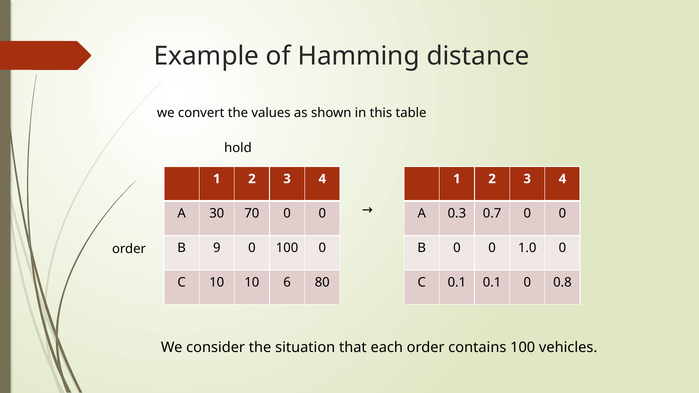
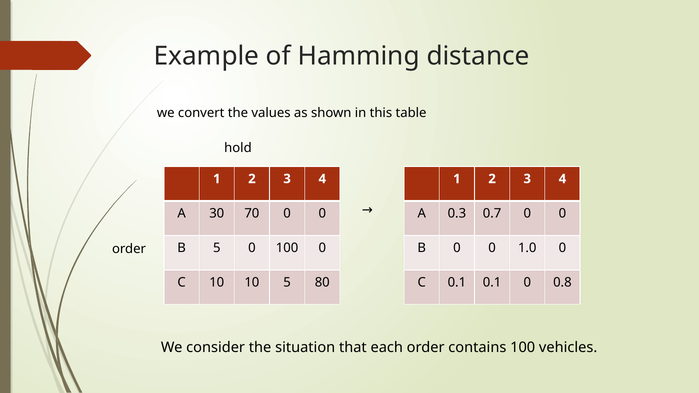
B 9: 9 -> 5
10 6: 6 -> 5
